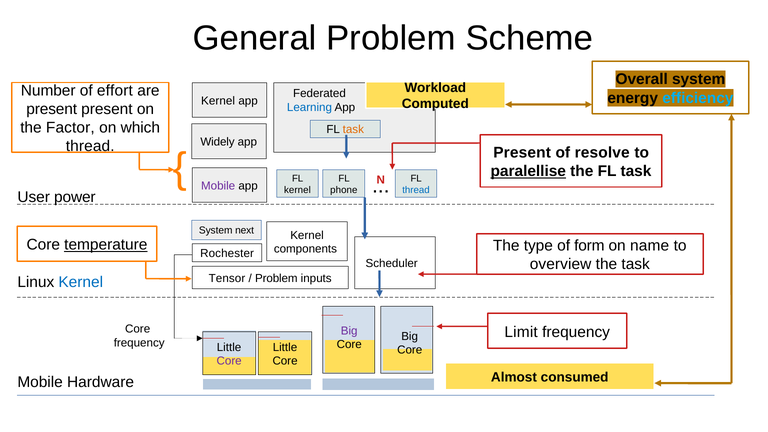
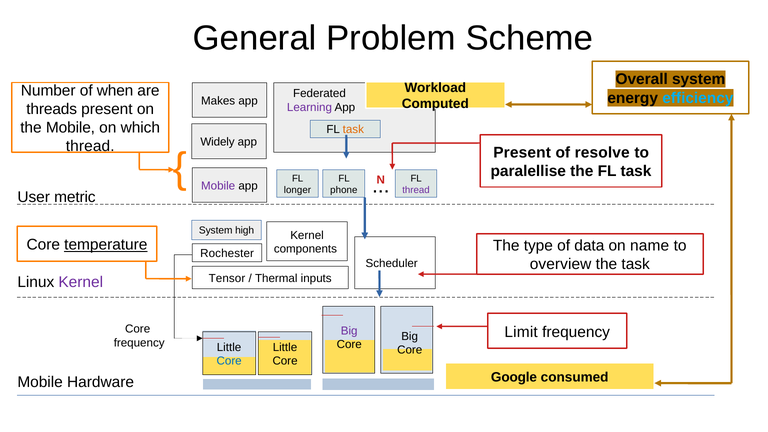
effort: effort -> when
Kernel at (218, 101): Kernel -> Makes
Learning colour: blue -> purple
present at (52, 109): present -> threads
the Factor: Factor -> Mobile
paralellise underline: present -> none
kernel at (297, 190): kernel -> longer
thread at (416, 190) colour: blue -> purple
power: power -> metric
next: next -> high
form: form -> data
Problem at (276, 278): Problem -> Thermal
Kernel at (81, 282) colour: blue -> purple
Core at (229, 361) colour: purple -> blue
Almost: Almost -> Google
